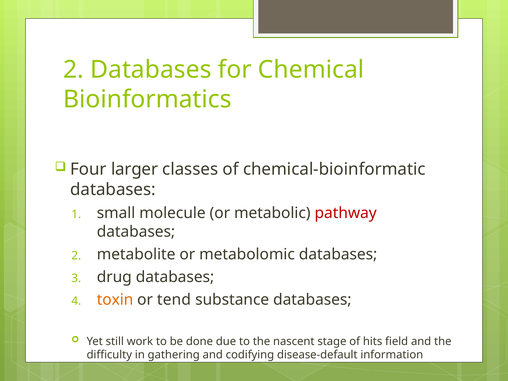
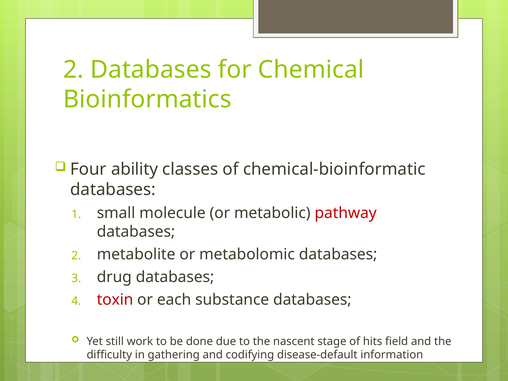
larger: larger -> ability
toxin colour: orange -> red
tend: tend -> each
